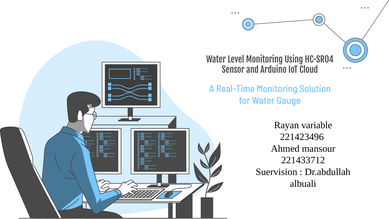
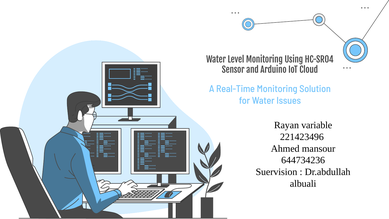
Gauge: Gauge -> Issues
221433712: 221433712 -> 644734236
